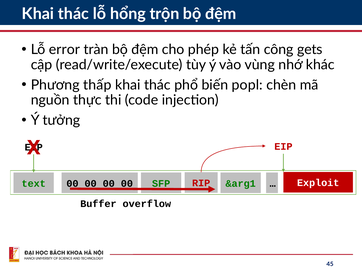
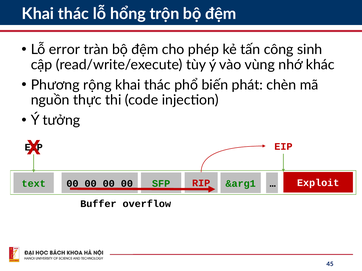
gets: gets -> sinh
thấp: thấp -> rộng
popl: popl -> phát
